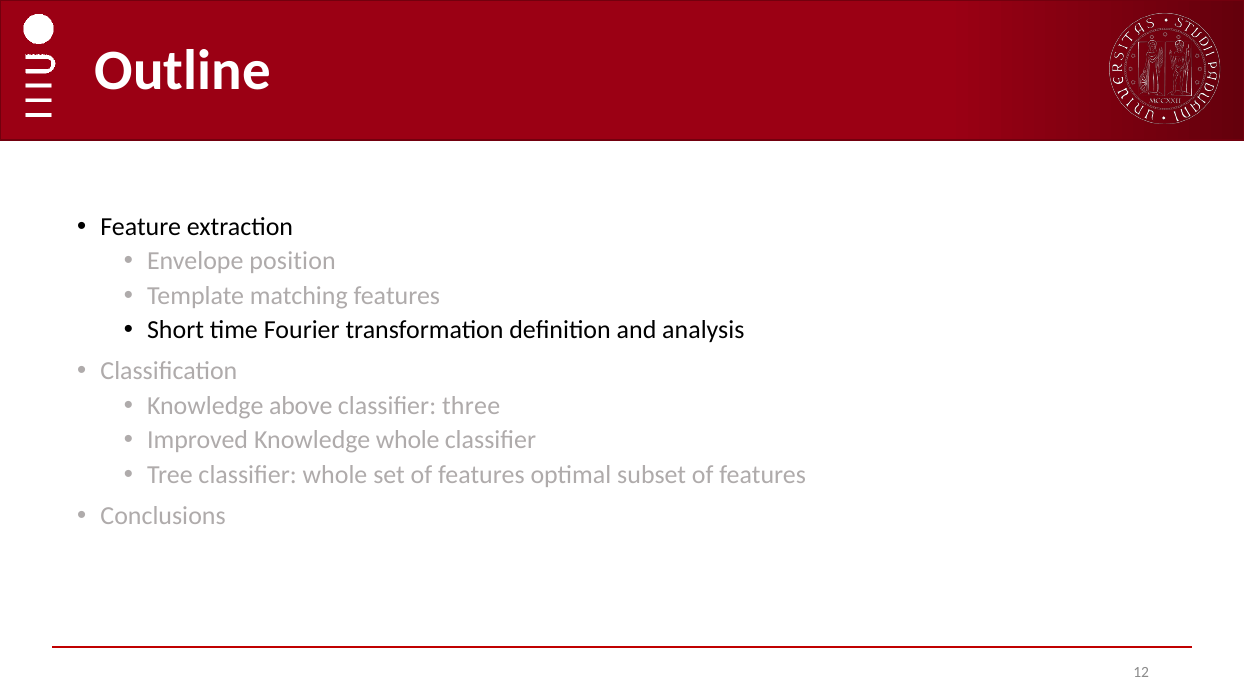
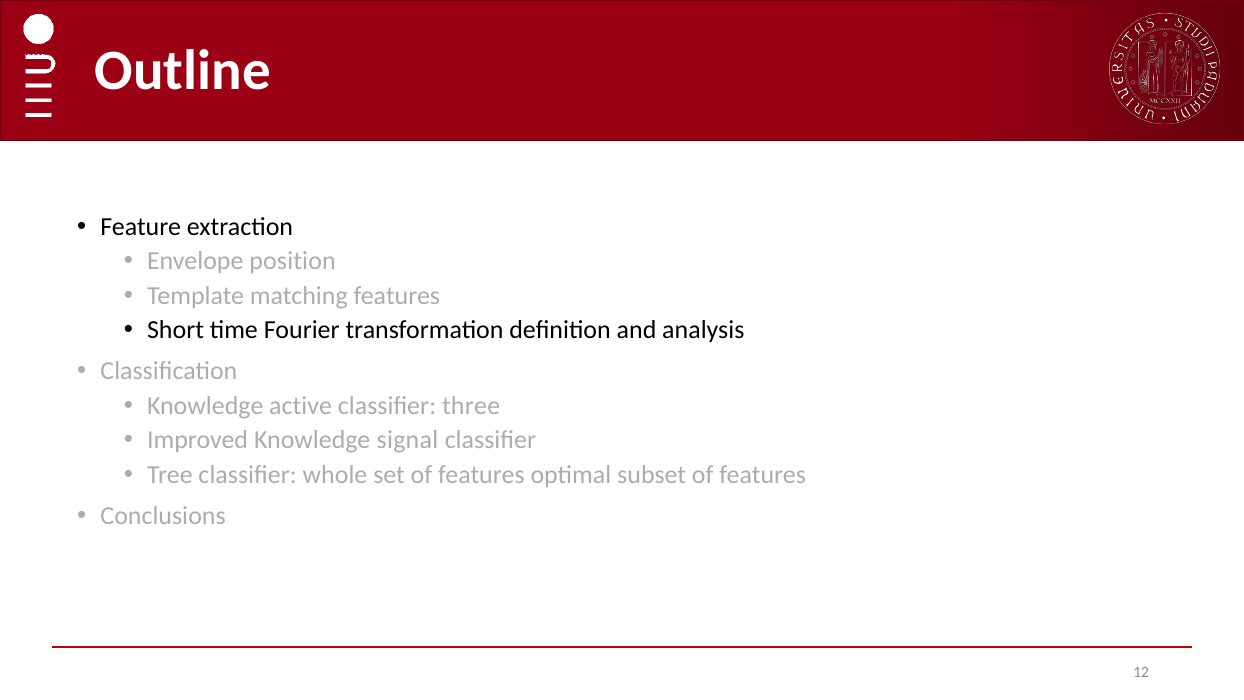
above: above -> active
Knowledge whole: whole -> signal
